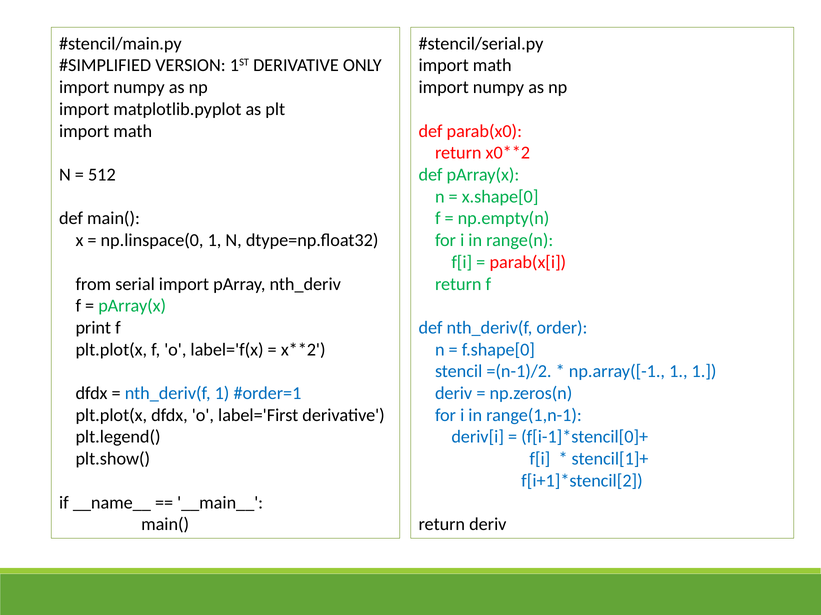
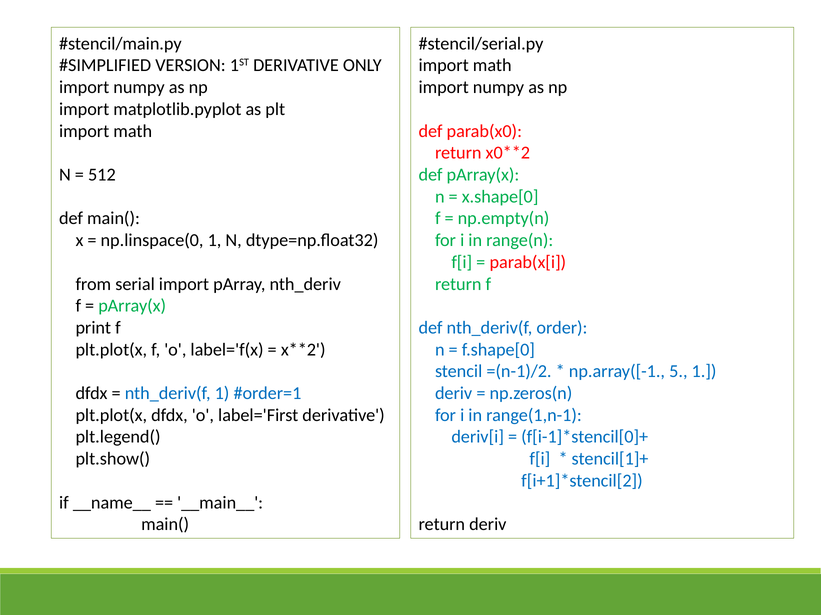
np.array([-1 1: 1 -> 5
